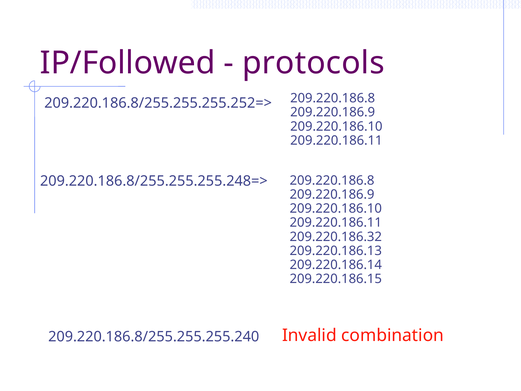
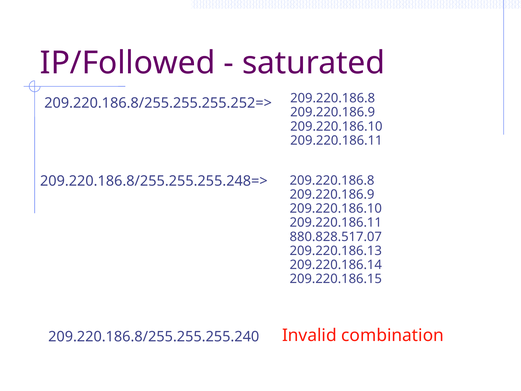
protocols: protocols -> saturated
209.220.186.32: 209.220.186.32 -> 880.828.517.07
